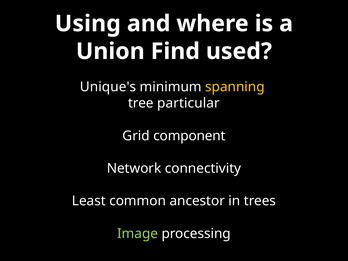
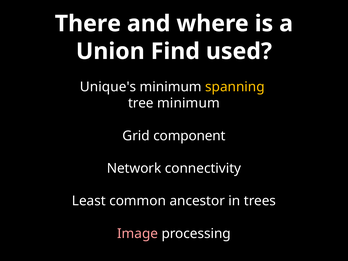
Using: Using -> There
tree particular: particular -> minimum
Image colour: light green -> pink
